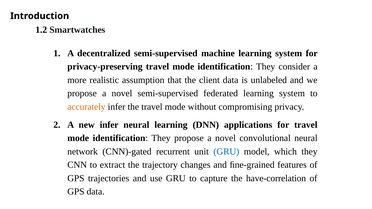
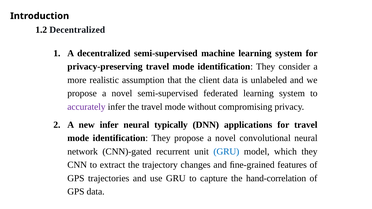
1.2 Smartwatches: Smartwatches -> Decentralized
accurately colour: orange -> purple
neural learning: learning -> typically
have-correlation: have-correlation -> hand-correlation
